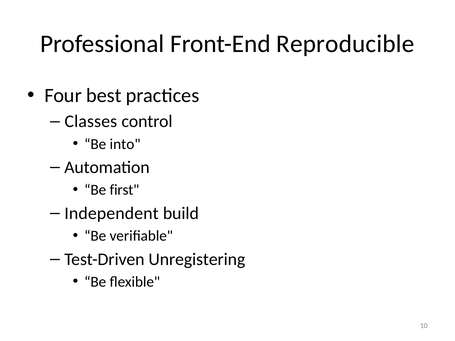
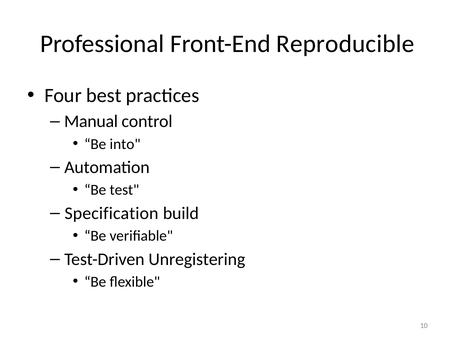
Classes: Classes -> Manual
first: first -> test
Independent: Independent -> Specification
